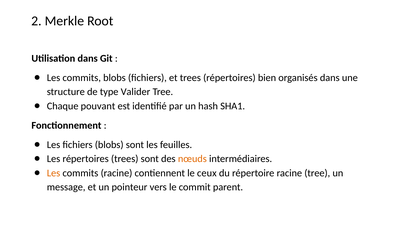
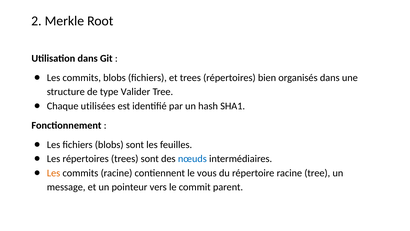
pouvant: pouvant -> utilisées
nœuds colour: orange -> blue
ceux: ceux -> vous
